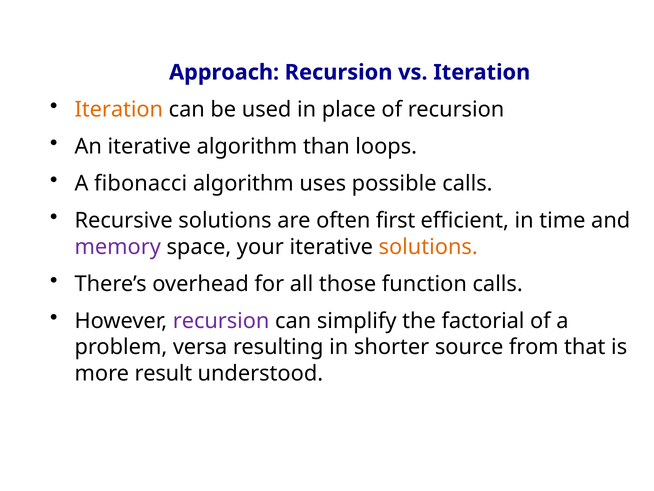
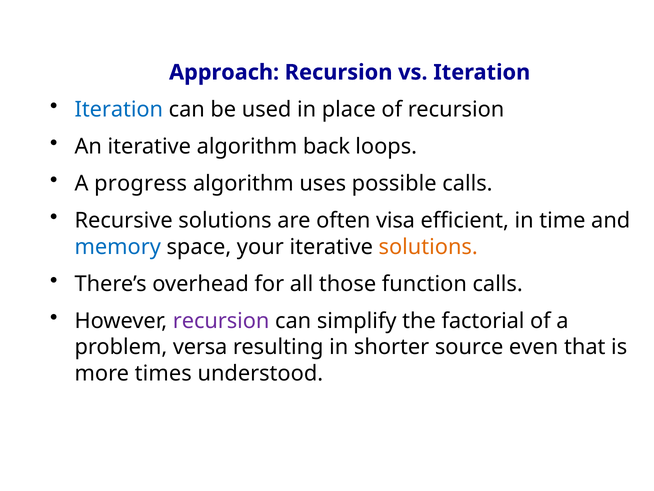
Iteration at (119, 109) colour: orange -> blue
than: than -> back
fibonacci: fibonacci -> progress
first: first -> visa
memory colour: purple -> blue
from: from -> even
result: result -> times
